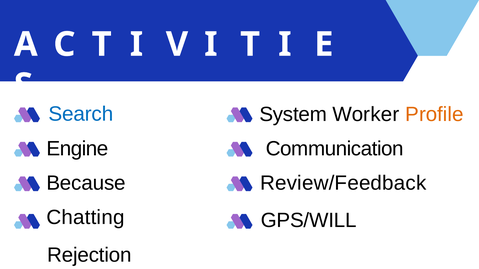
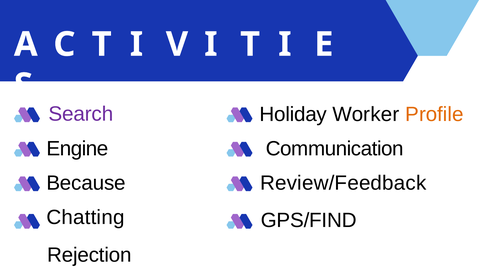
Search colour: blue -> purple
System: System -> Holiday
GPS/WILL: GPS/WILL -> GPS/FIND
